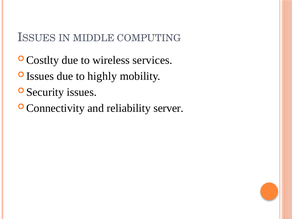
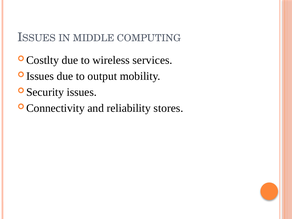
highly: highly -> output
server: server -> stores
